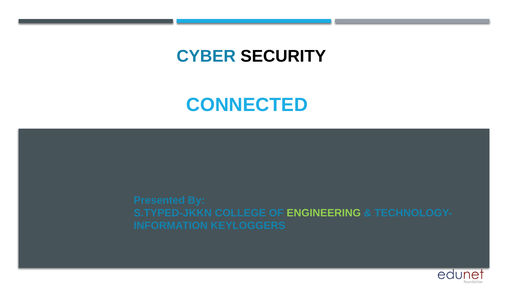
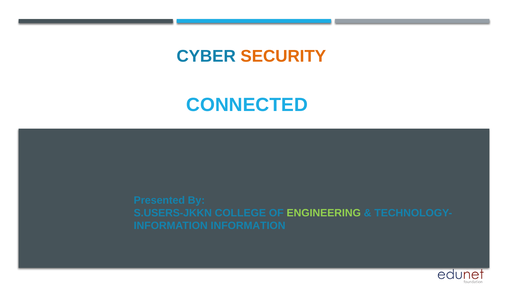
SECURITY colour: black -> orange
S.TYPED-JKKN: S.TYPED-JKKN -> S.USERS-JKKN
KEYLOGGERS at (248, 226): KEYLOGGERS -> INFORMATION
